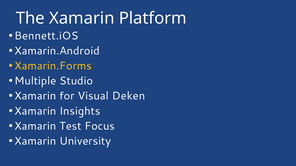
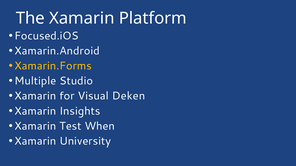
Bennett.iOS: Bennett.iOS -> Focused.iOS
Focus: Focus -> When
